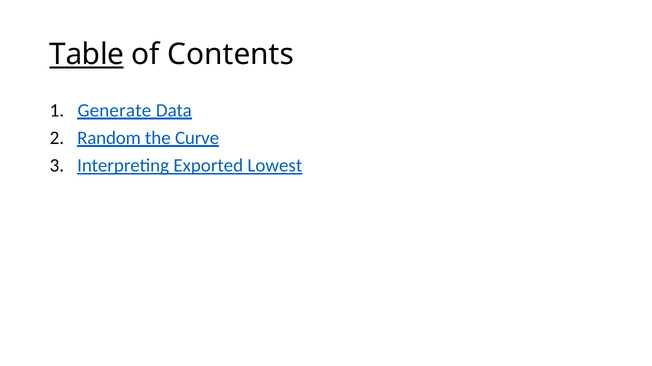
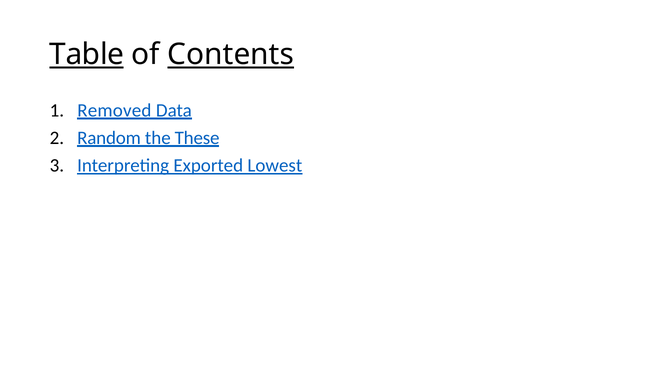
Contents underline: none -> present
Generate: Generate -> Removed
Curve: Curve -> These
